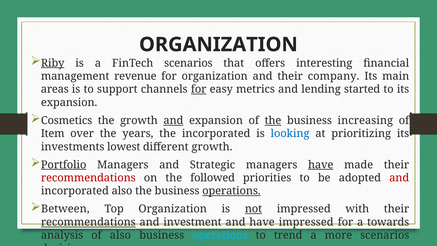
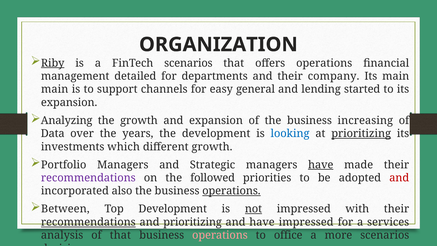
offers interesting: interesting -> operations
revenue: revenue -> detailed
for organization: organization -> departments
areas at (55, 89): areas -> main
for at (199, 89) underline: present -> none
metrics: metrics -> general
Cosmetics: Cosmetics -> Analyzing
and at (173, 120) underline: present -> none
the at (273, 120) underline: present -> none
Item: Item -> Data
the incorporated: incorporated -> development
prioritizing at (361, 134) underline: none -> present
lowest: lowest -> which
Portfolio underline: present -> none
recommendations at (88, 178) colour: red -> purple
Top Organization: Organization -> Development
and investment: investment -> prioritizing
towards: towards -> services
of also: also -> that
operations at (220, 235) colour: light blue -> pink
trend: trend -> office
